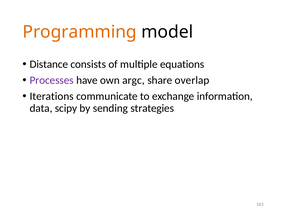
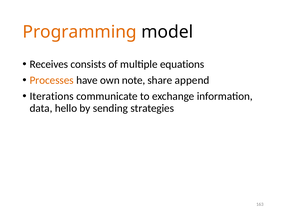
Distance: Distance -> Receives
Processes colour: purple -> orange
argc: argc -> note
overlap: overlap -> append
scipy: scipy -> hello
